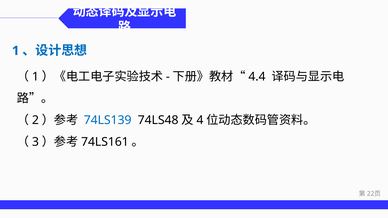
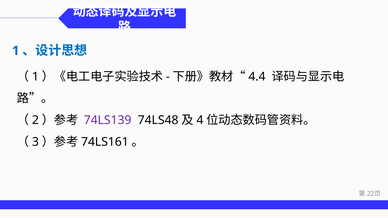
74LS139 colour: blue -> purple
